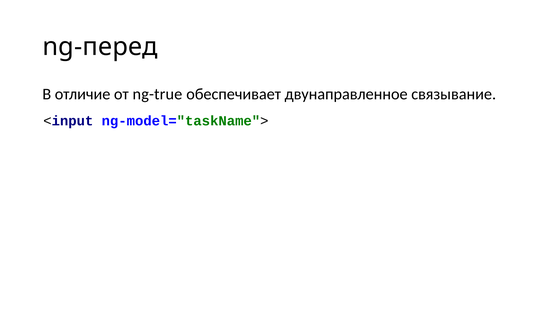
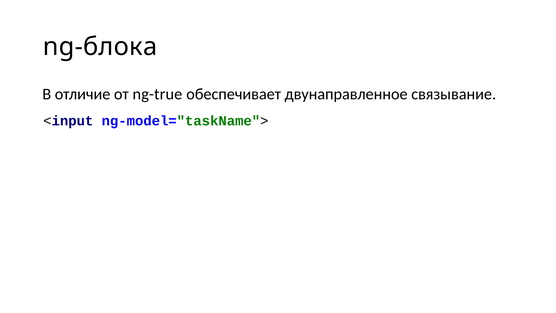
ng-перед: ng-перед -> ng-блока
